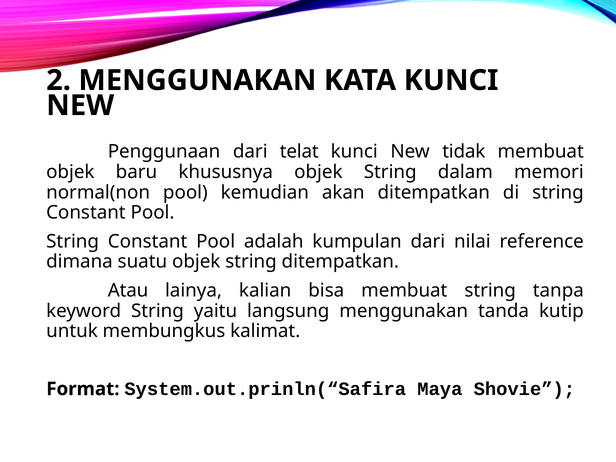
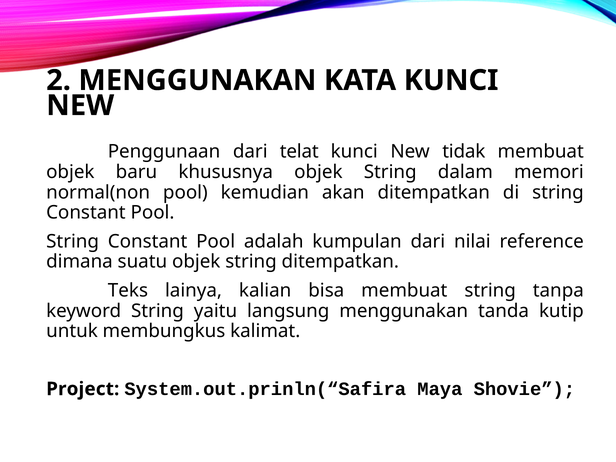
Atau: Atau -> Teks
Format: Format -> Project
